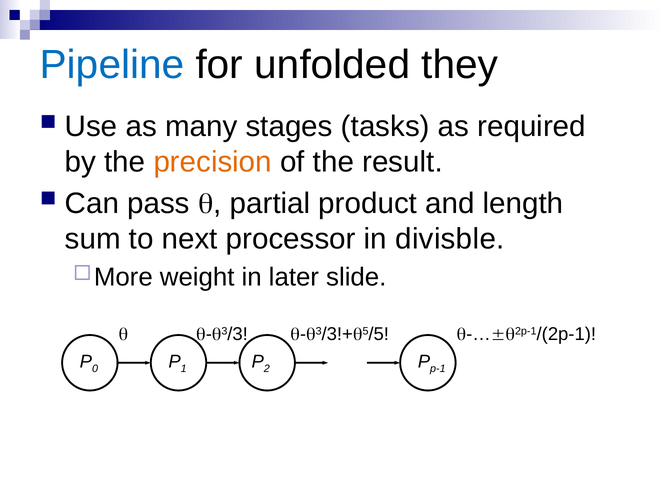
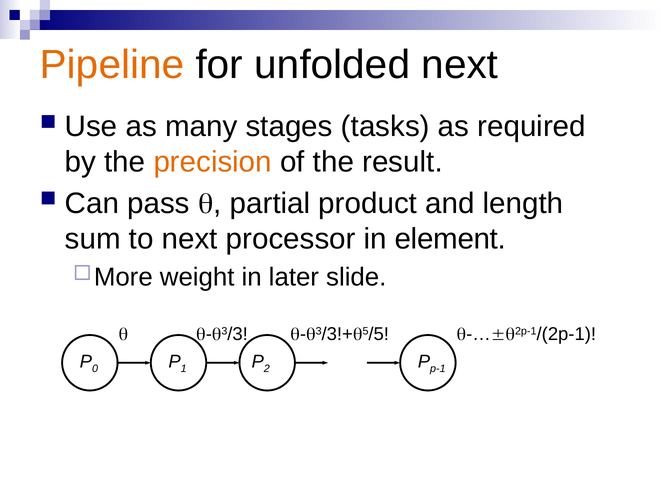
Pipeline colour: blue -> orange
unfolded they: they -> next
divisble: divisble -> element
